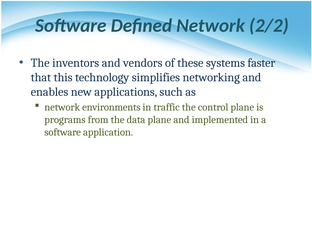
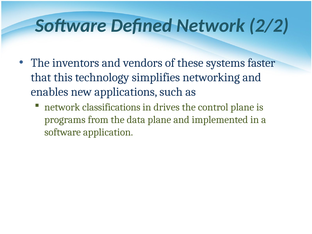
environments: environments -> classifications
traffic: traffic -> drives
